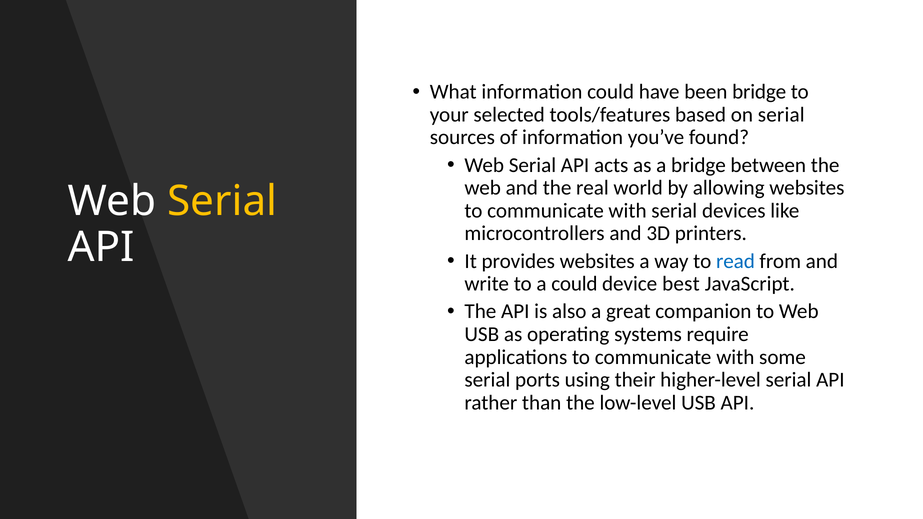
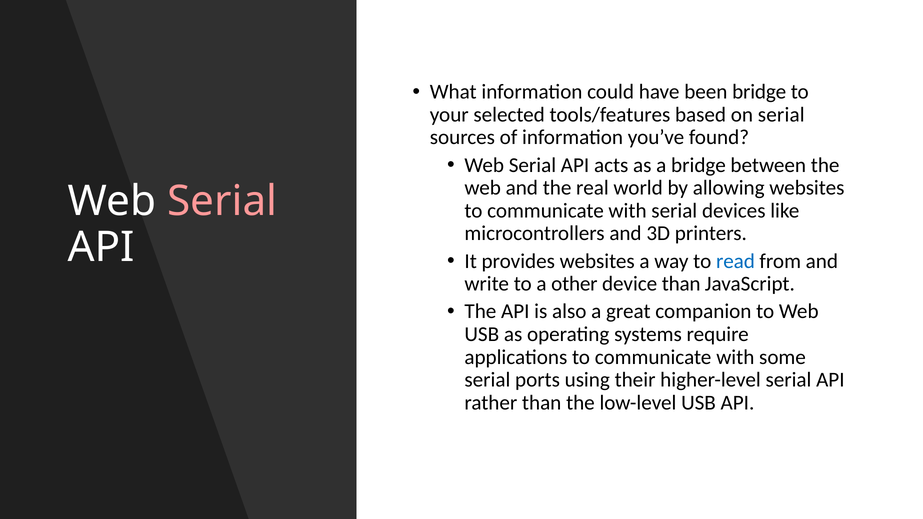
Serial at (222, 201) colour: yellow -> pink
a could: could -> other
device best: best -> than
